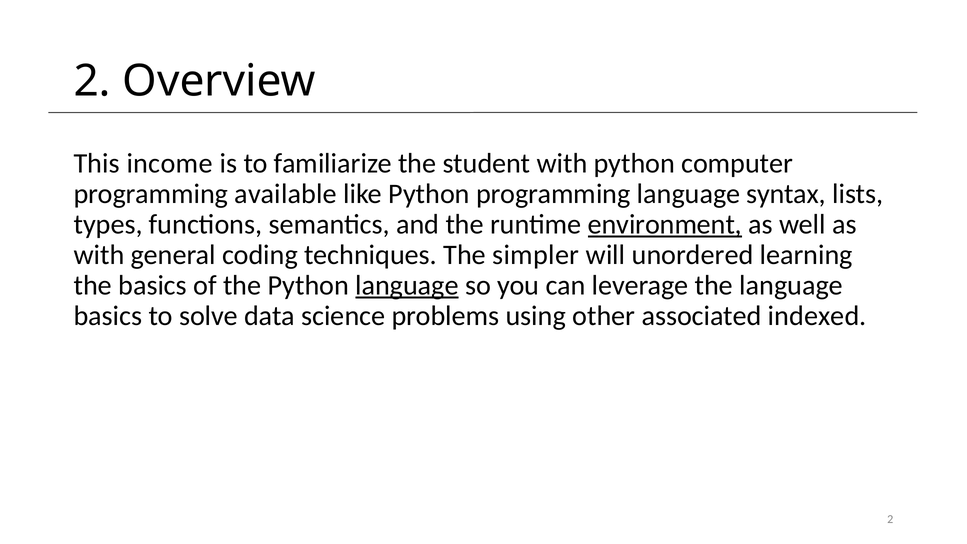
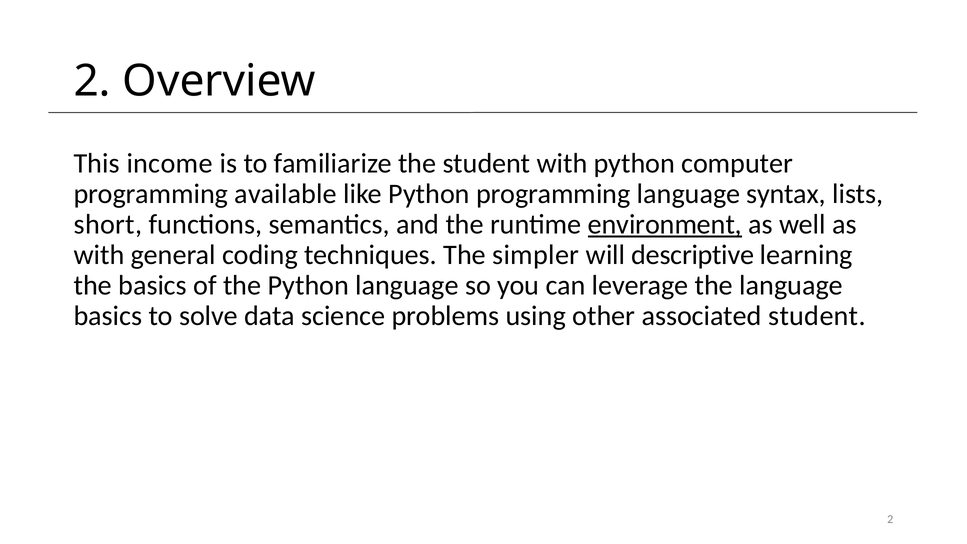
types: types -> short
unordered: unordered -> descriptive
language at (407, 285) underline: present -> none
associated indexed: indexed -> student
